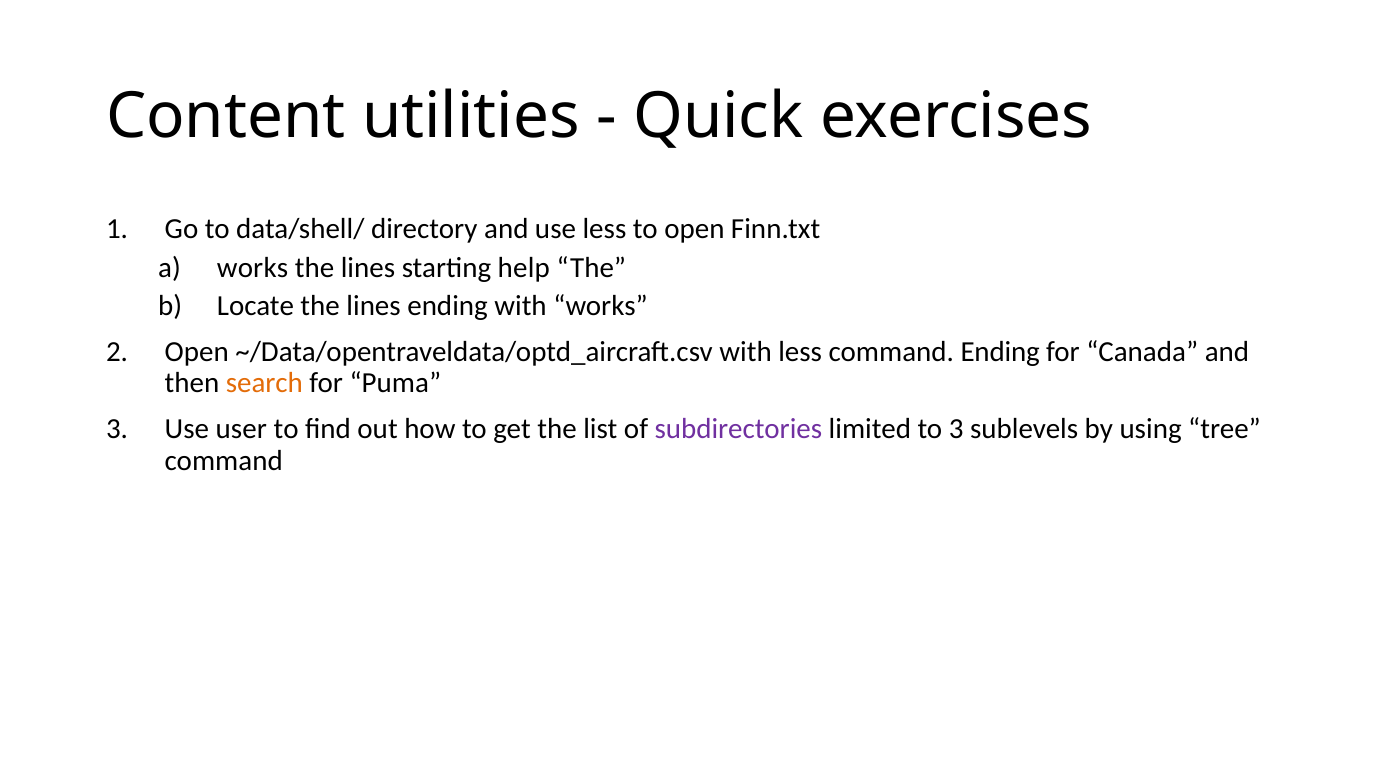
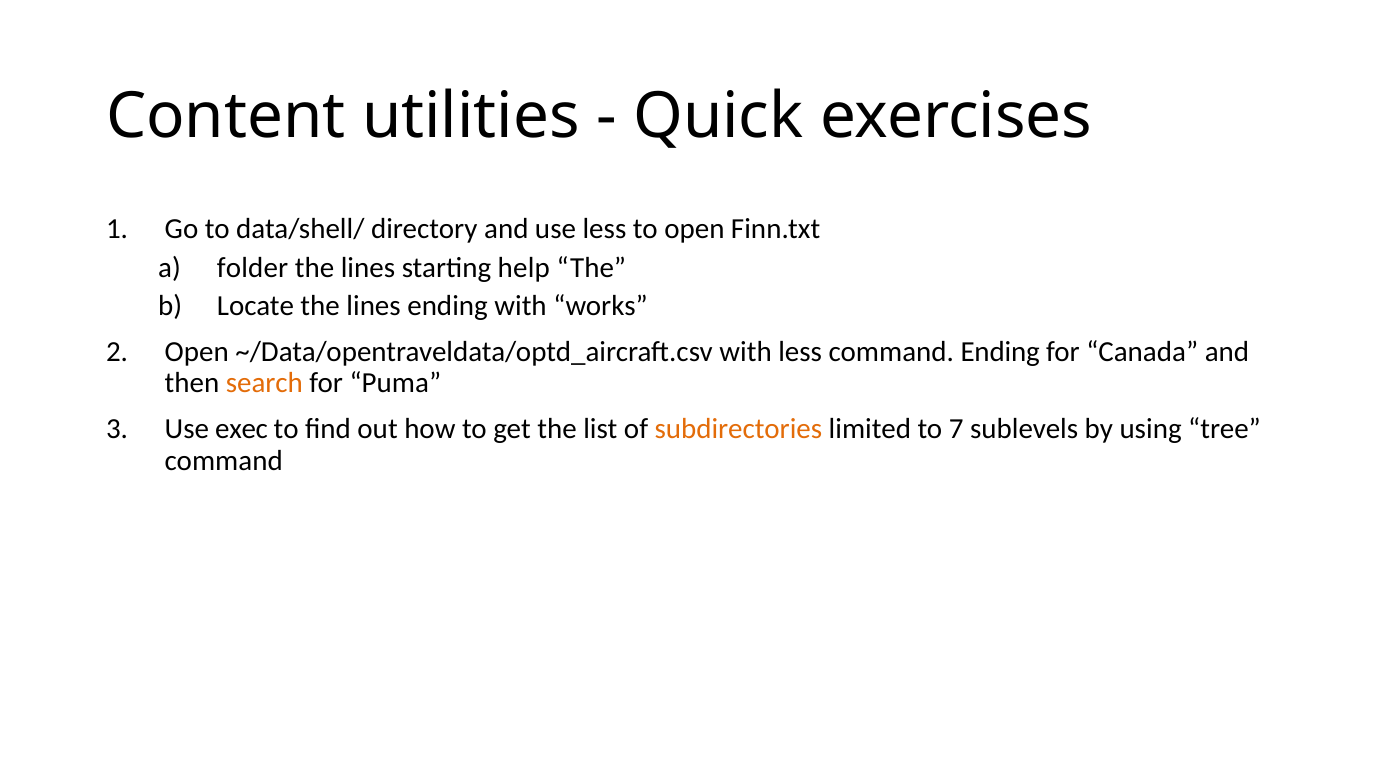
works at (253, 268): works -> folder
user: user -> exec
subdirectories colour: purple -> orange
to 3: 3 -> 7
